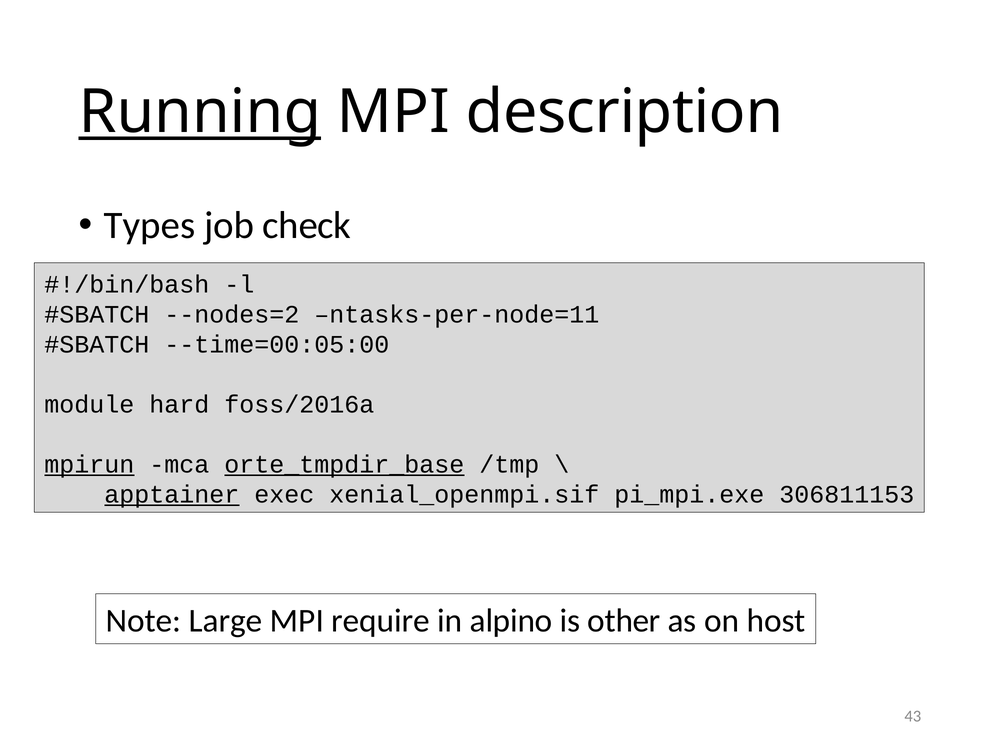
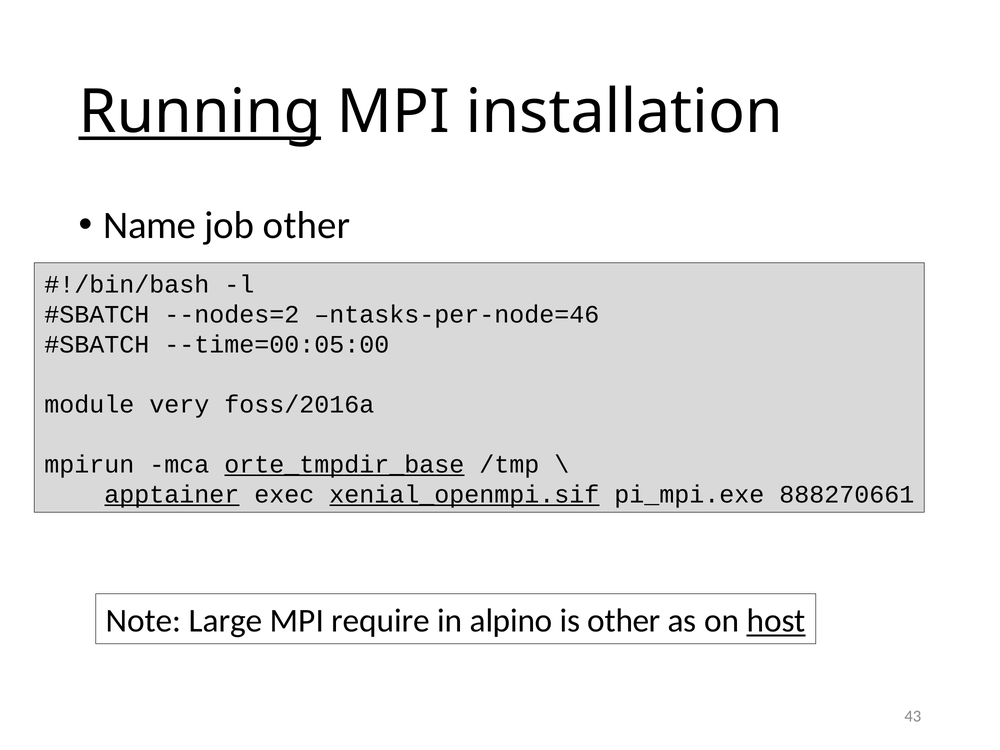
description: description -> installation
Types: Types -> Name
job check: check -> other
ntasks-per-node=11: ntasks-per-node=11 -> ntasks-per-node=46
hard: hard -> very
mpirun underline: present -> none
xenial_openmpi.sif underline: none -> present
306811153: 306811153 -> 888270661
host underline: none -> present
